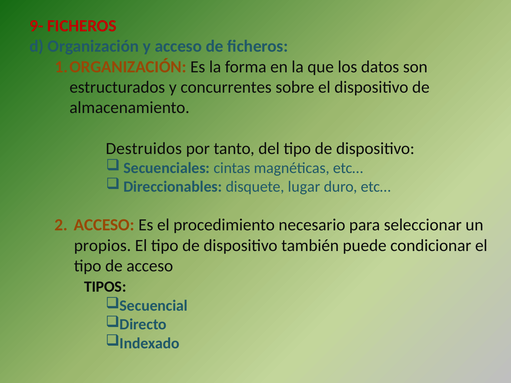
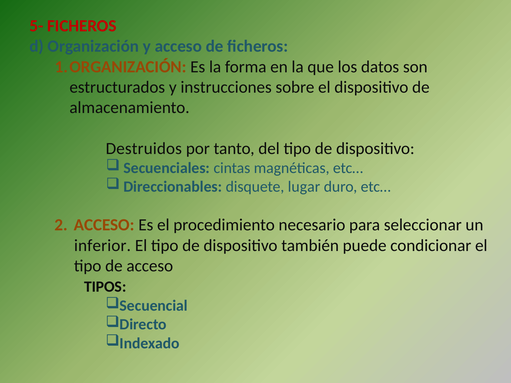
9-: 9- -> 5-
concurrentes: concurrentes -> instrucciones
propios: propios -> inferior
